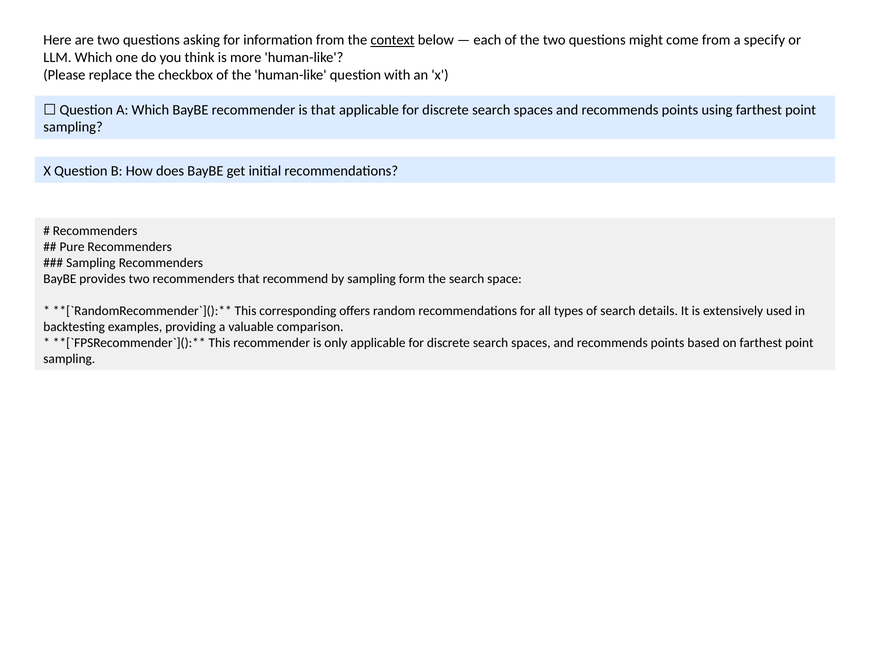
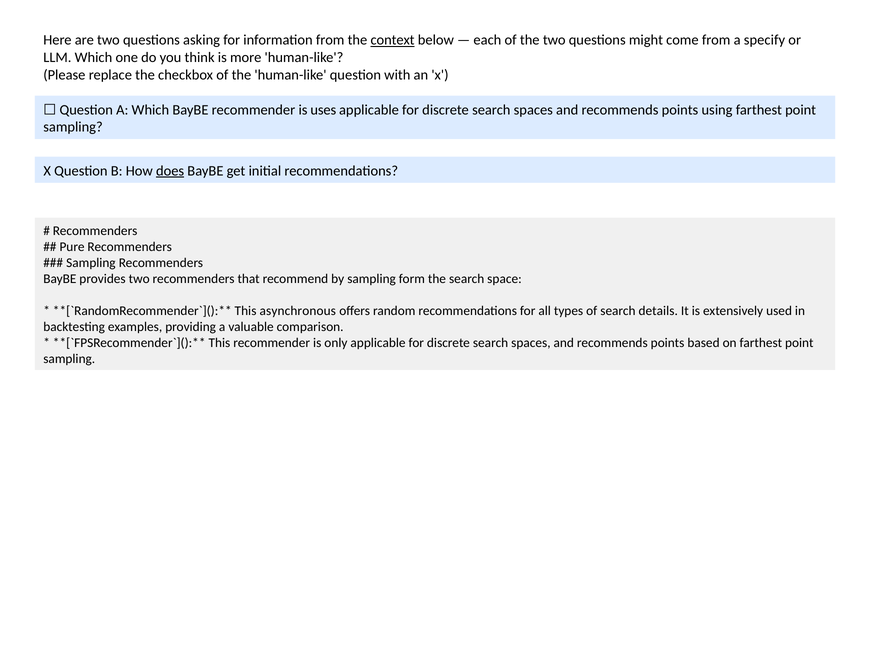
is that: that -> uses
does underline: none -> present
corresponding: corresponding -> asynchronous
